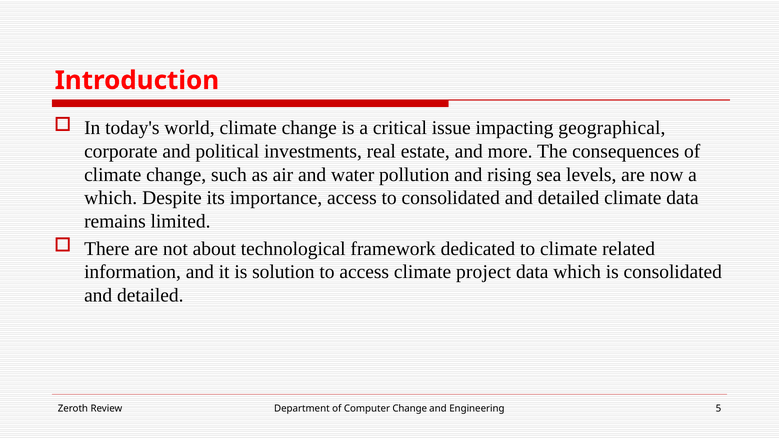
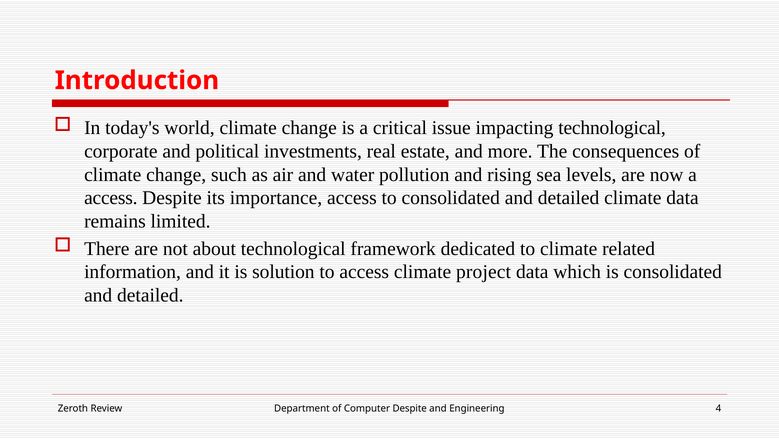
impacting geographical: geographical -> technological
which at (111, 198): which -> access
Computer Change: Change -> Despite
5: 5 -> 4
